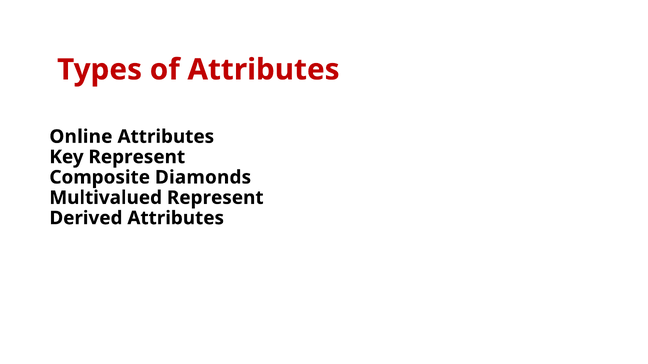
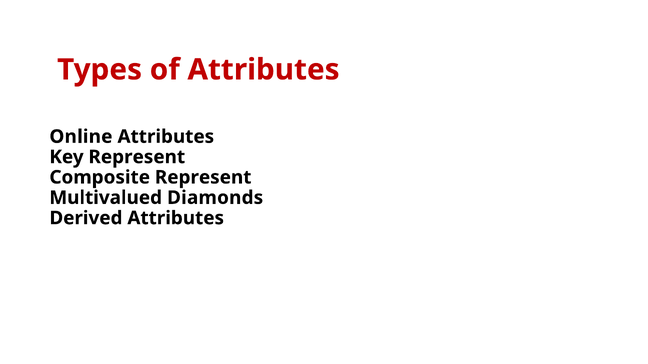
Composite Diamonds: Diamonds -> Represent
Multivalued Represent: Represent -> Diamonds
